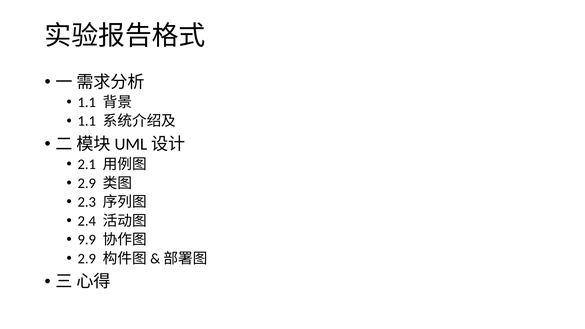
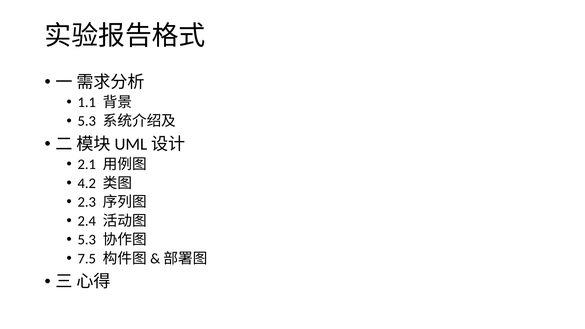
1.1 at (87, 121): 1.1 -> 5.3
2.9 at (87, 183): 2.9 -> 4.2
9.9 at (87, 240): 9.9 -> 5.3
2.9 at (87, 259): 2.9 -> 7.5
